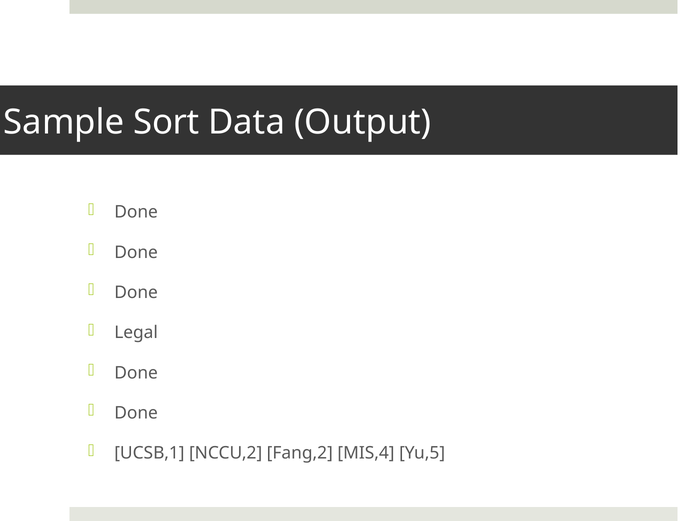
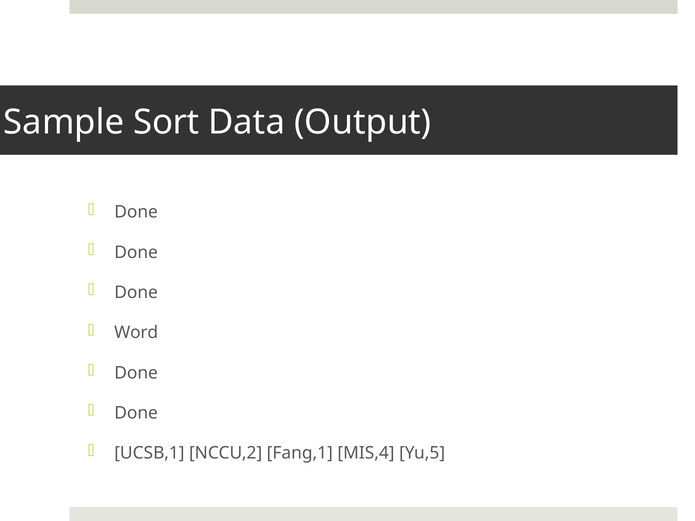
Legal: Legal -> Word
Fang,2: Fang,2 -> Fang,1
